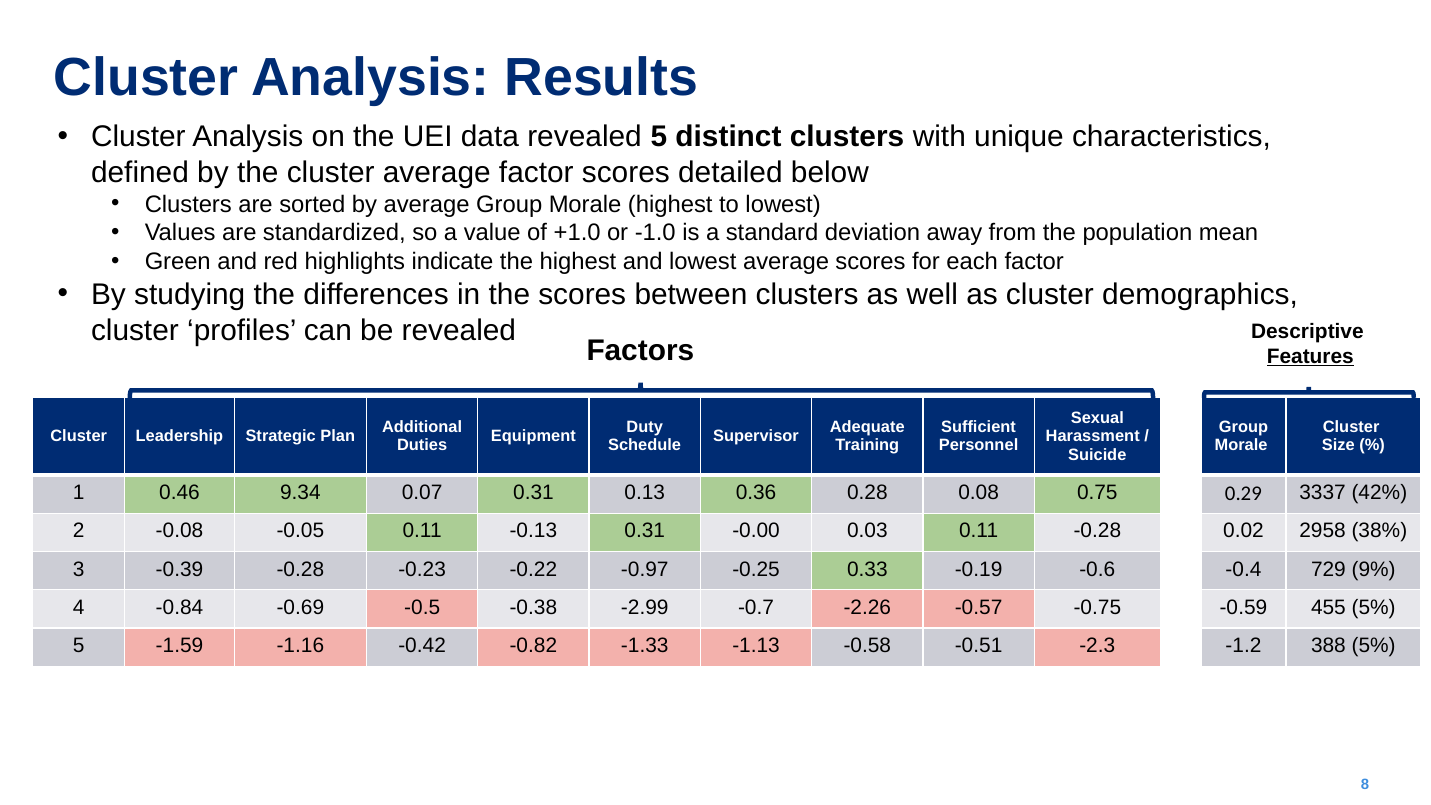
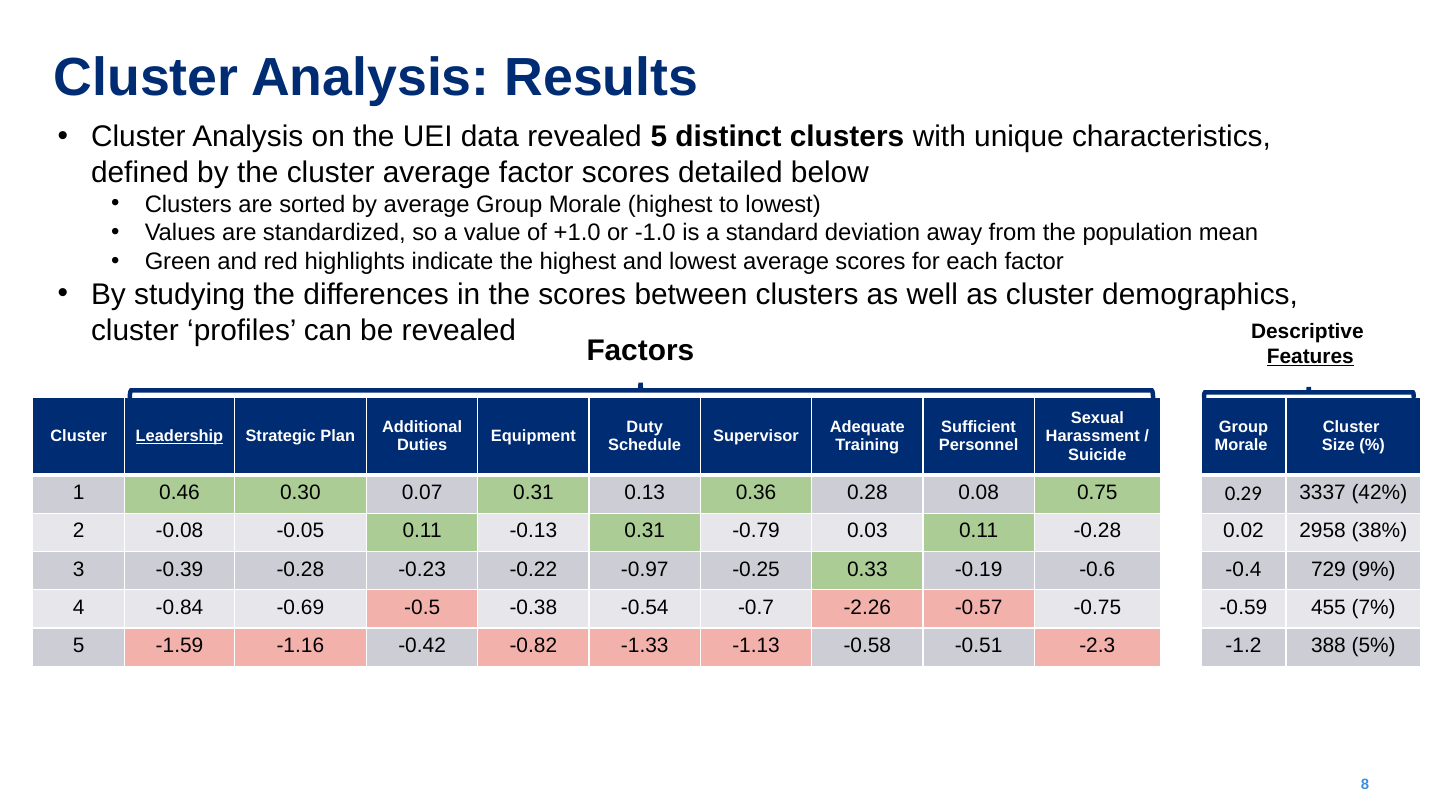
Leadership underline: none -> present
9.34: 9.34 -> 0.30
-0.00: -0.00 -> -0.79
-2.99: -2.99 -> -0.54
455 5%: 5% -> 7%
